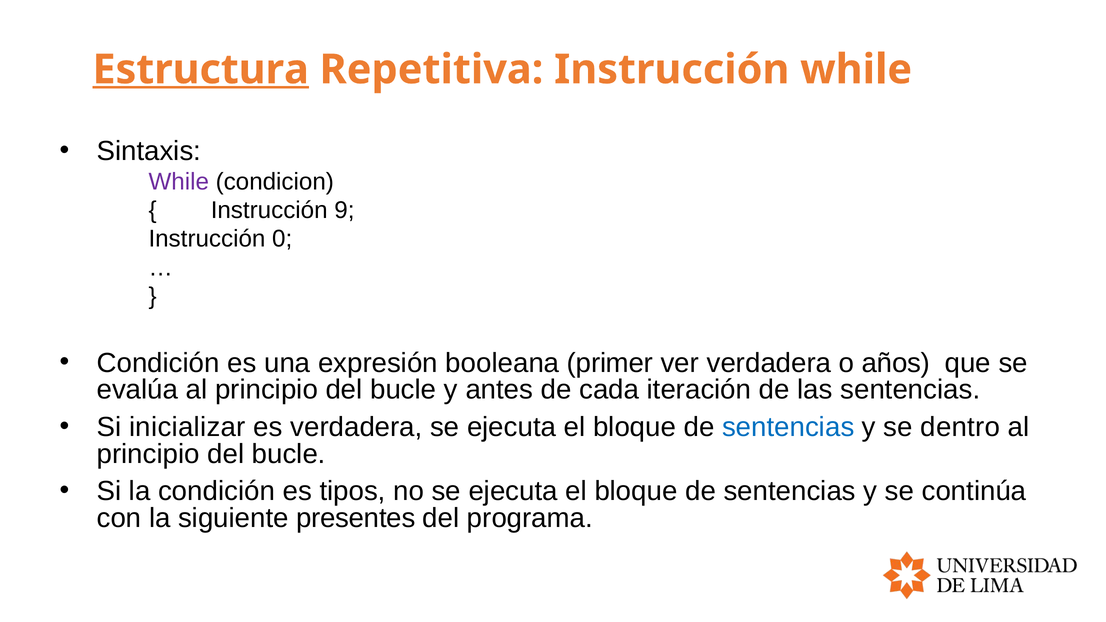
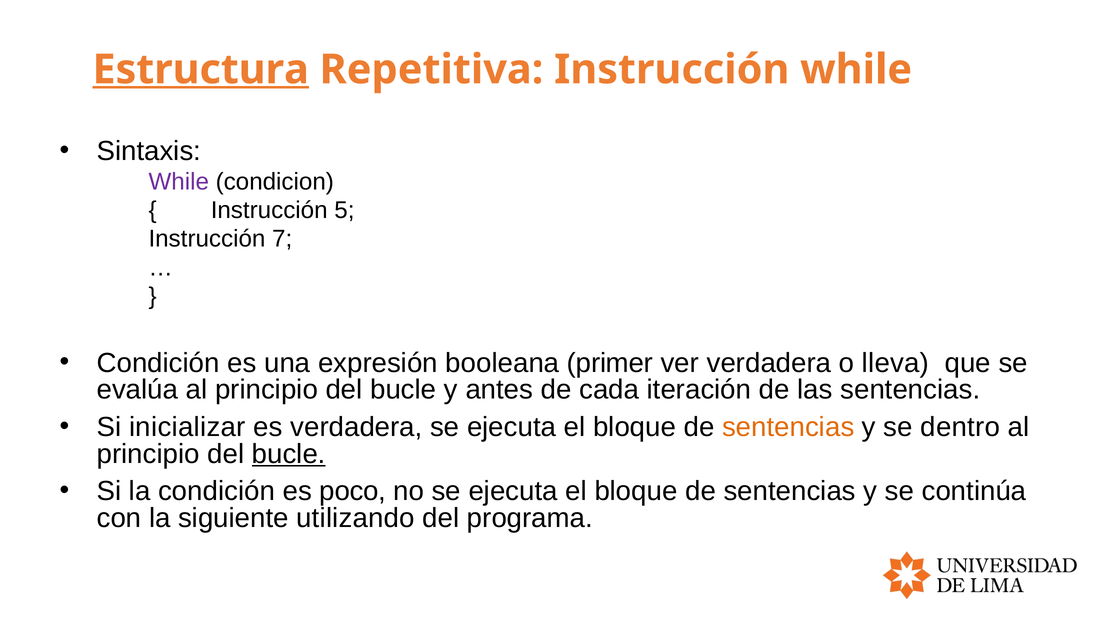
9: 9 -> 5
0: 0 -> 7
años: años -> lleva
sentencias at (788, 427) colour: blue -> orange
bucle at (289, 454) underline: none -> present
tipos: tipos -> poco
presentes: presentes -> utilizando
